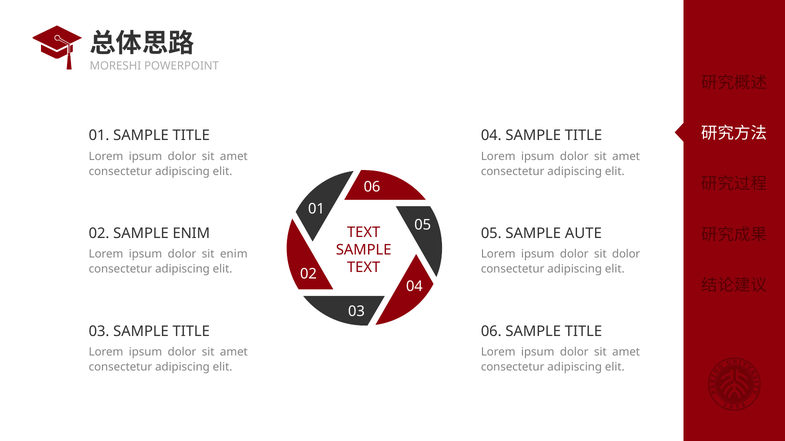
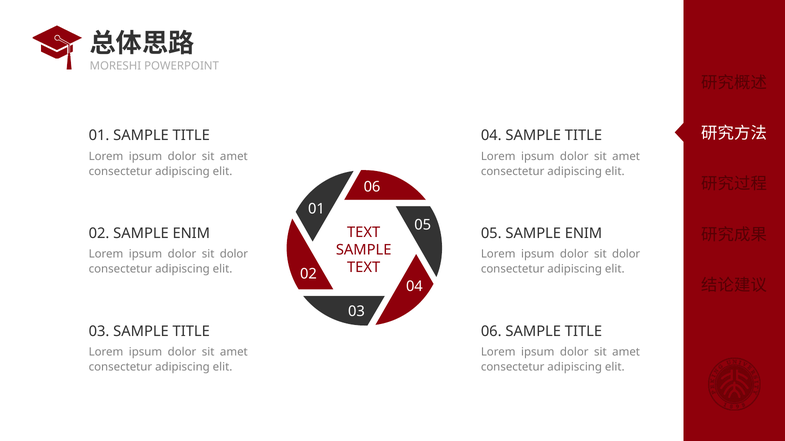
05 SAMPLE AUTE: AUTE -> ENIM
enim at (234, 254): enim -> dolor
